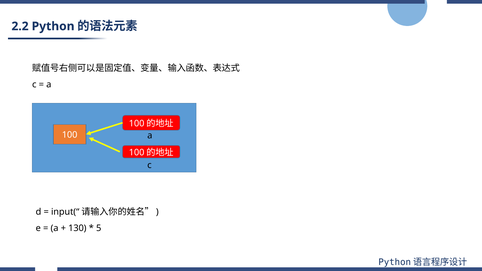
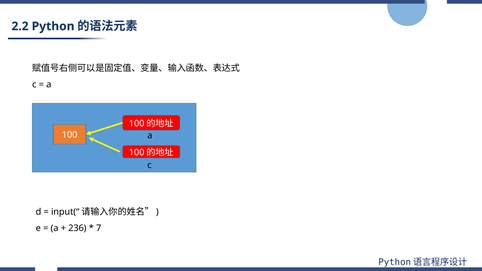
130: 130 -> 236
5: 5 -> 7
